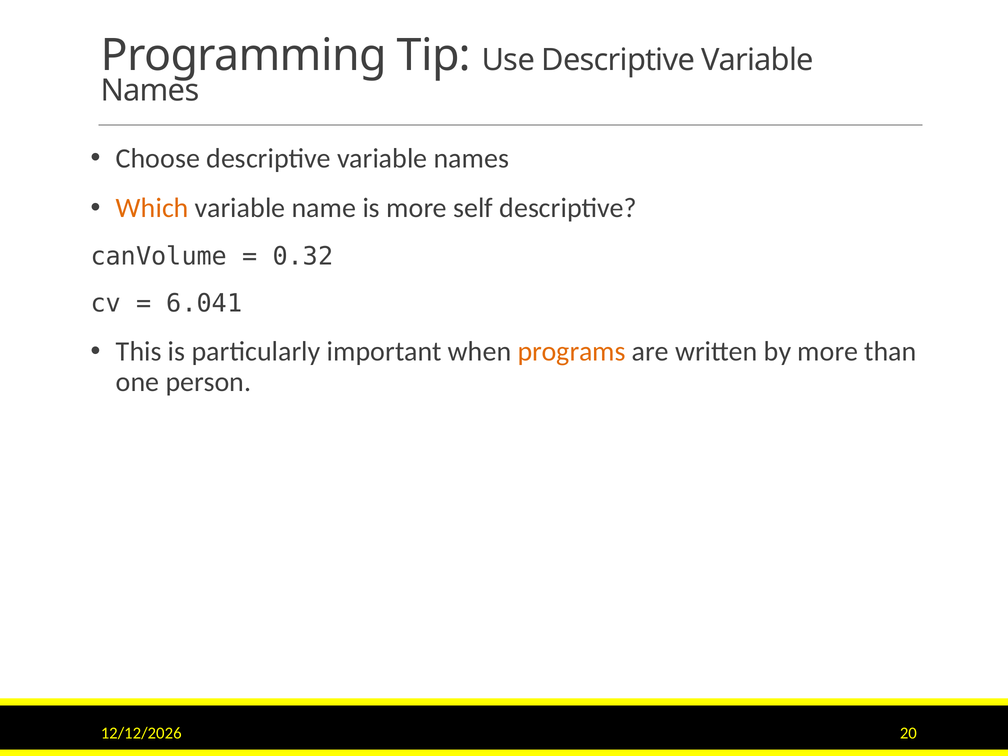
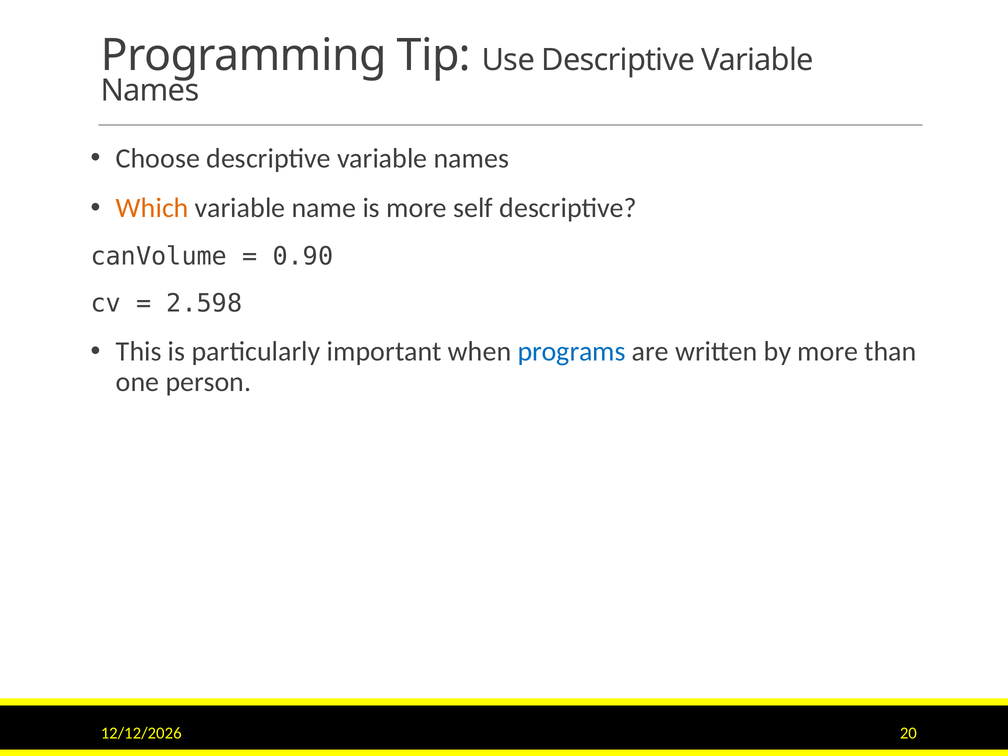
0.32: 0.32 -> 0.90
6.041: 6.041 -> 2.598
programs colour: orange -> blue
